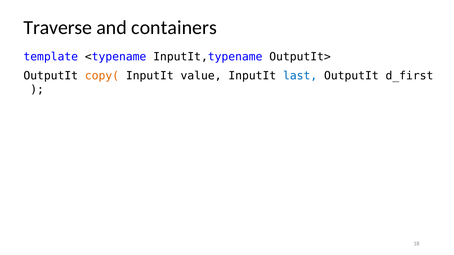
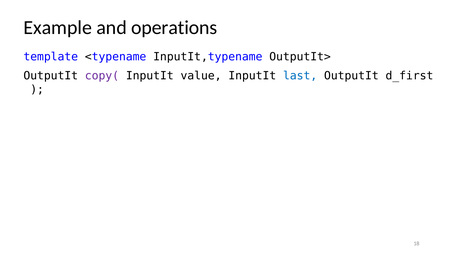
Traverse: Traverse -> Example
containers: containers -> operations
copy( colour: orange -> purple
